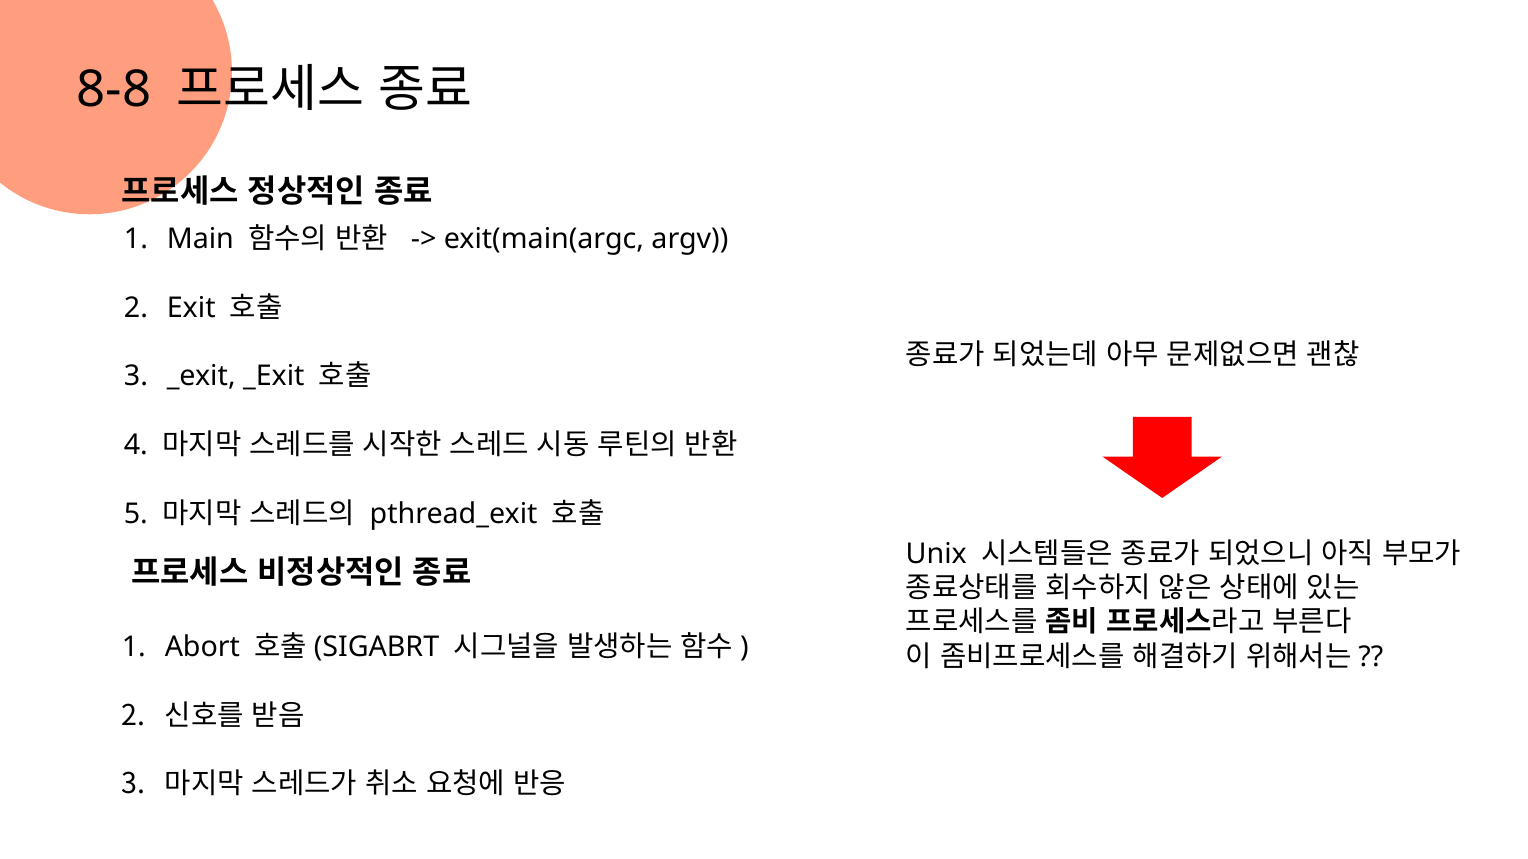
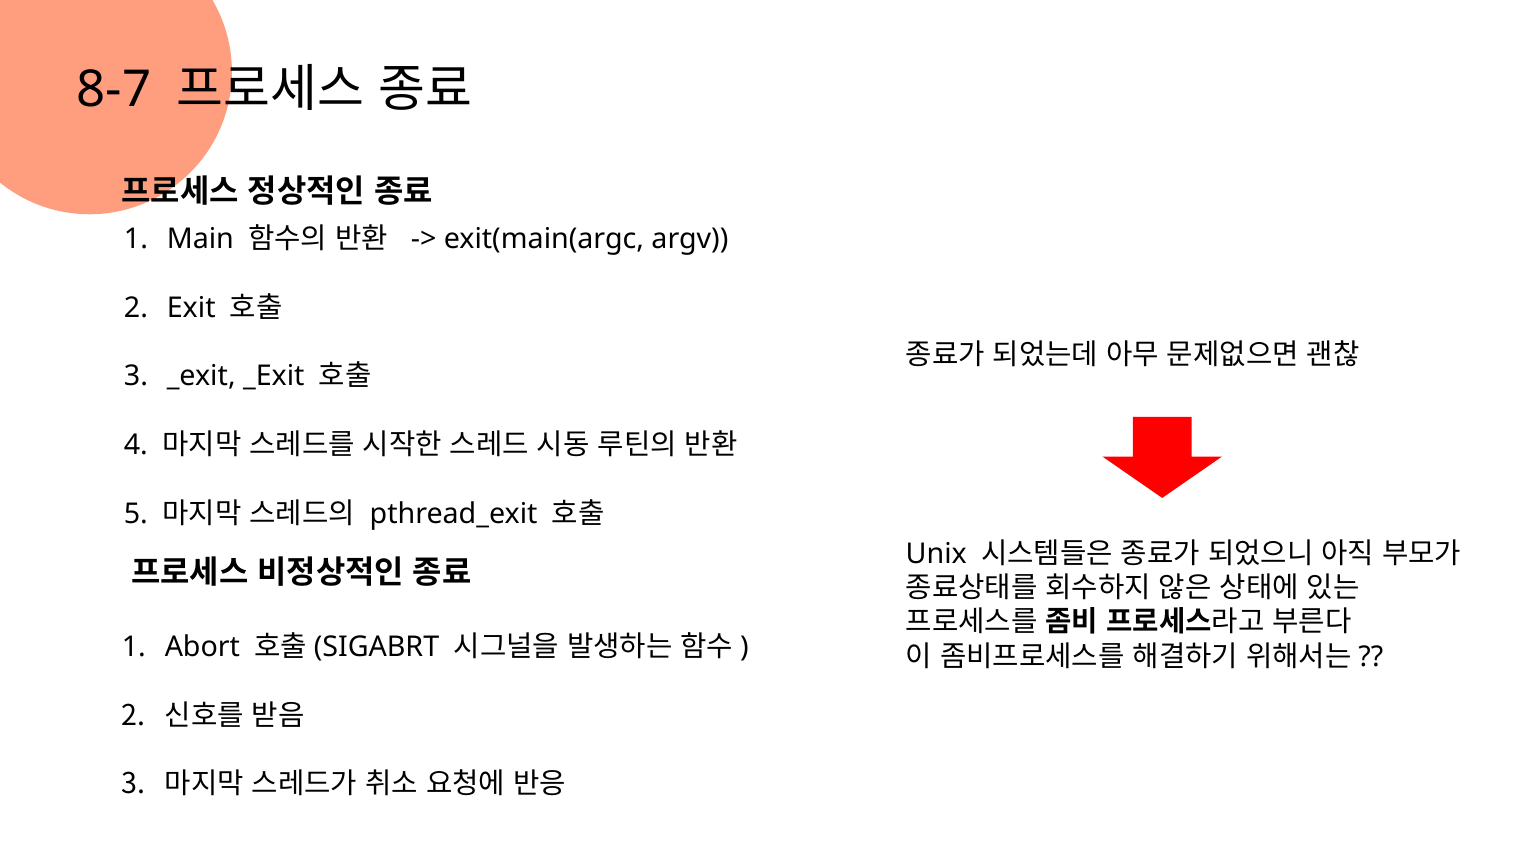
8-8: 8-8 -> 8-7
